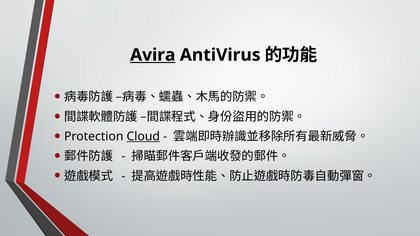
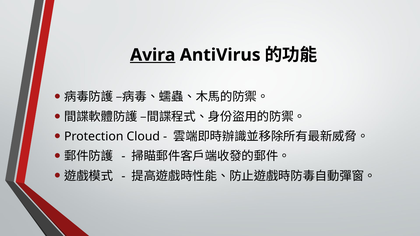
Cloud underline: present -> none
